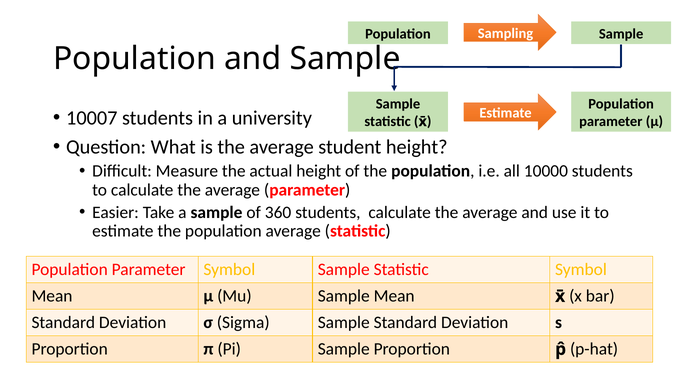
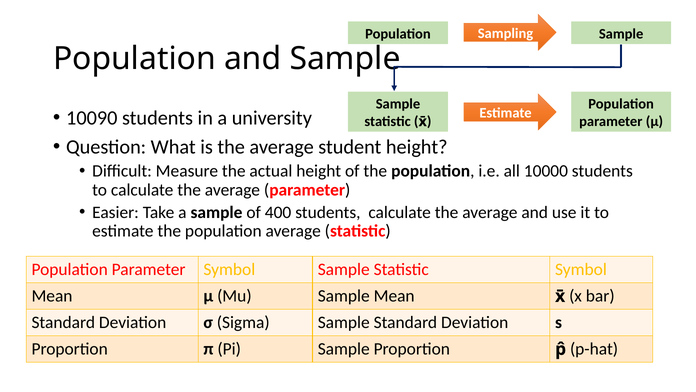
10007: 10007 -> 10090
360: 360 -> 400
